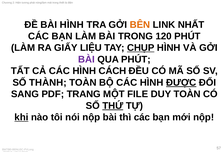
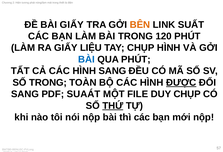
BÀI HÌNH: HÌNH -> GIẤY
NHẤT: NHẤT -> SUẤT
CHỤP at (141, 48) underline: present -> none
BÀI at (86, 59) colour: purple -> blue
HÌNH CÁCH: CÁCH -> SANG
SỐ THÀNH: THÀNH -> TRONG
TRANG: TRANG -> SUAÁT
DUY TOÀN: TOÀN -> CHỤP
khi underline: present -> none
